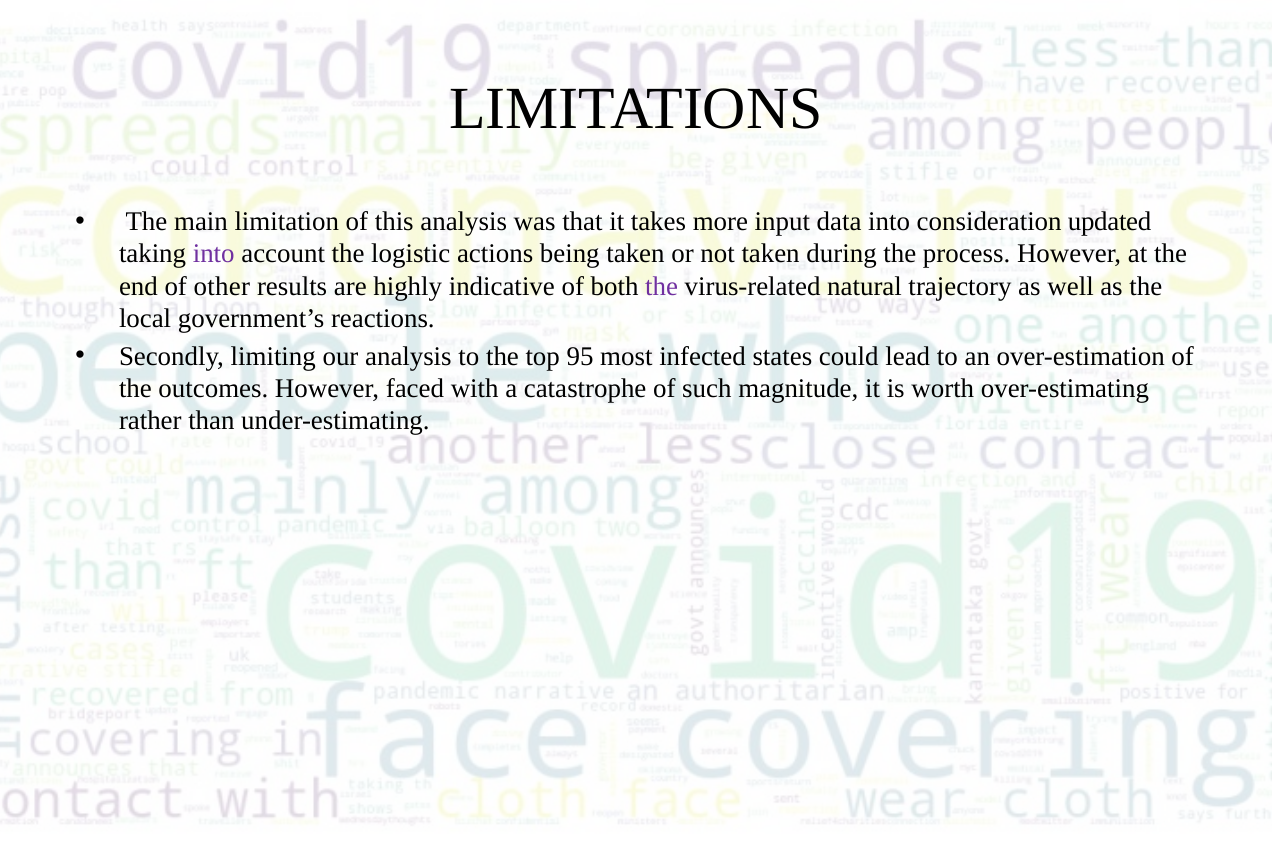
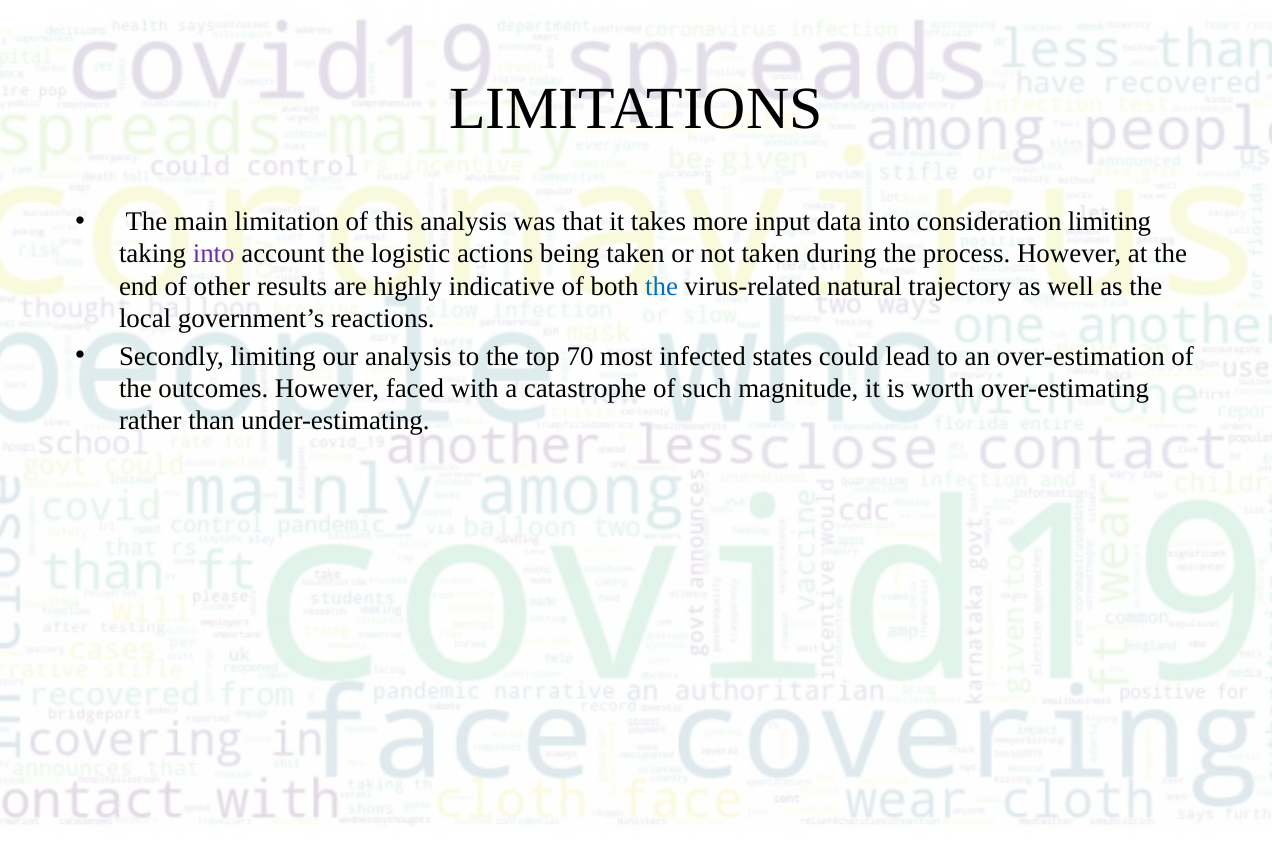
consideration updated: updated -> limiting
the at (662, 286) colour: purple -> blue
95: 95 -> 70
